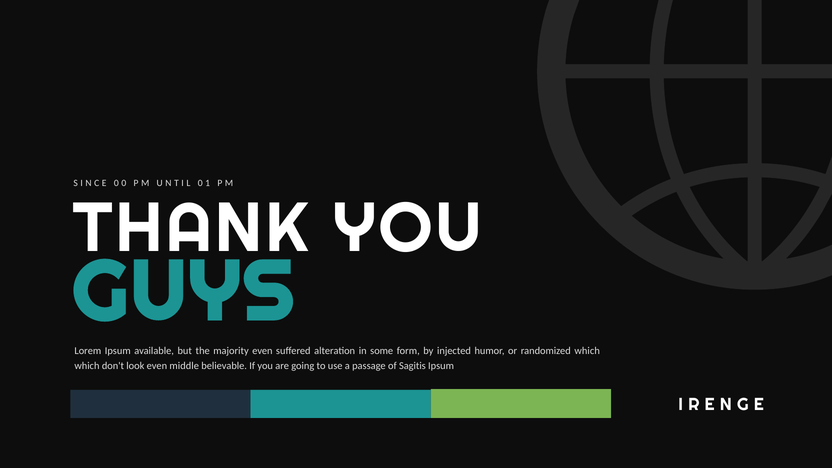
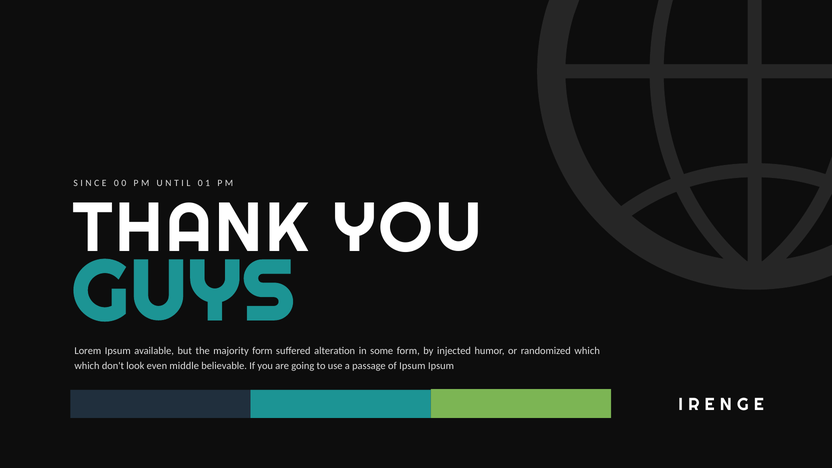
majority even: even -> form
of Sagitis: Sagitis -> Ipsum
